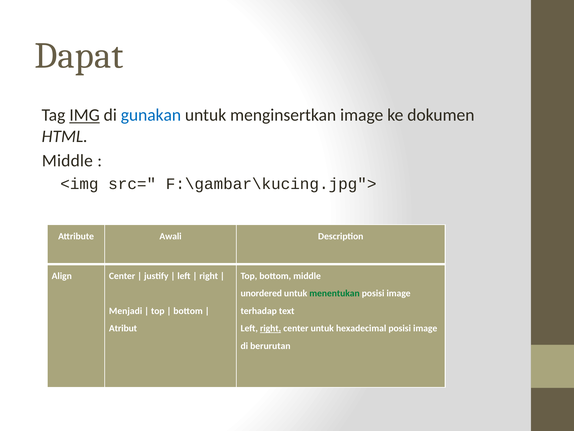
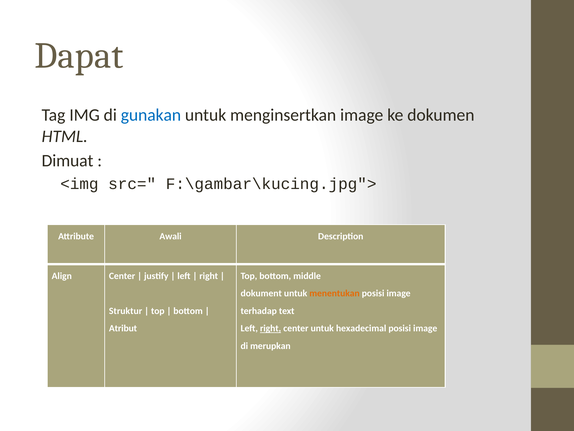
IMG underline: present -> none
Middle at (67, 161): Middle -> Dimuat
unordered: unordered -> dokument
menentukan colour: green -> orange
Menjadi: Menjadi -> Struktur
berurutan: berurutan -> merupkan
